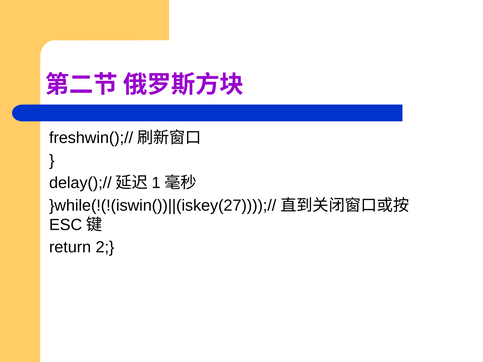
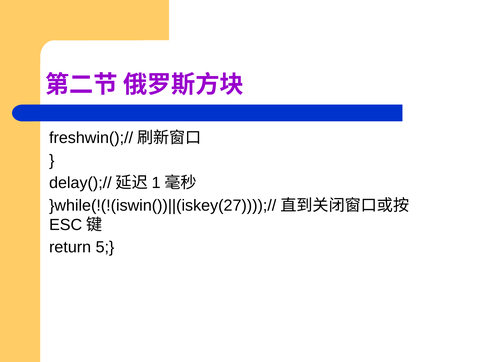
2: 2 -> 5
